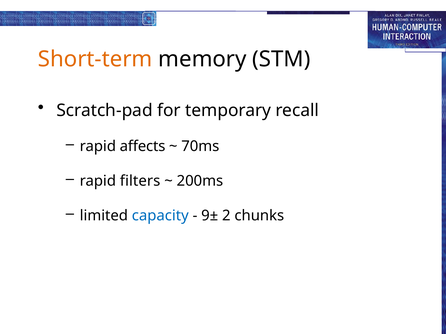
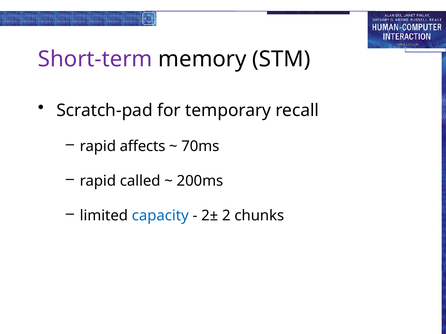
Short-term colour: orange -> purple
filters: filters -> called
9±: 9± -> 2±
